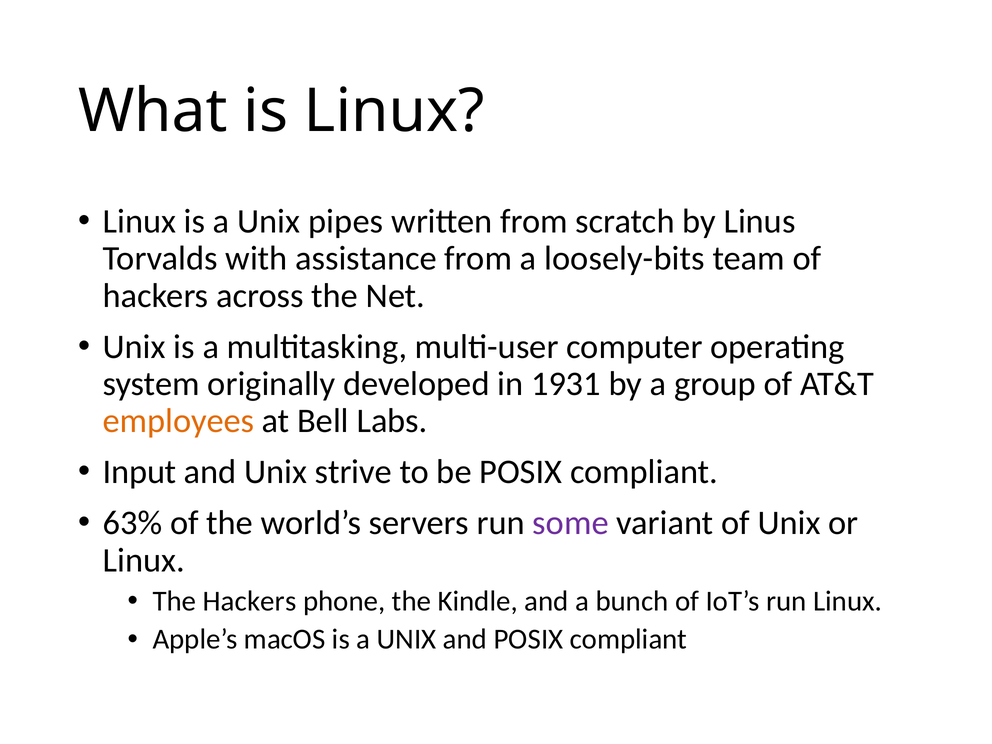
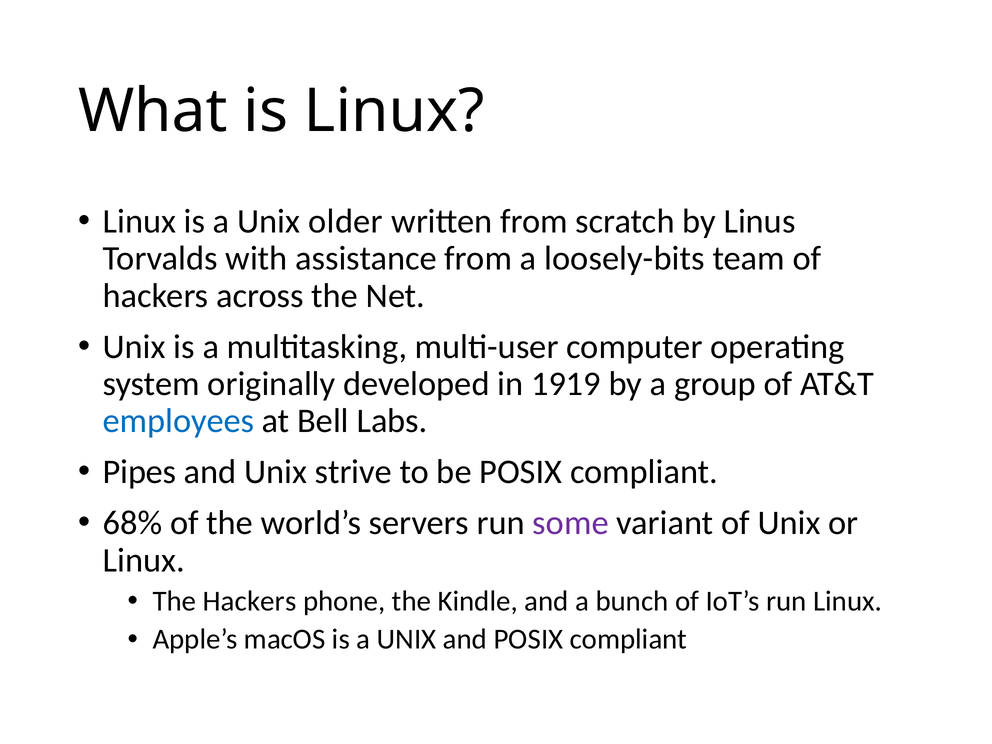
pipes: pipes -> older
1931: 1931 -> 1919
employees colour: orange -> blue
Input: Input -> Pipes
63%: 63% -> 68%
